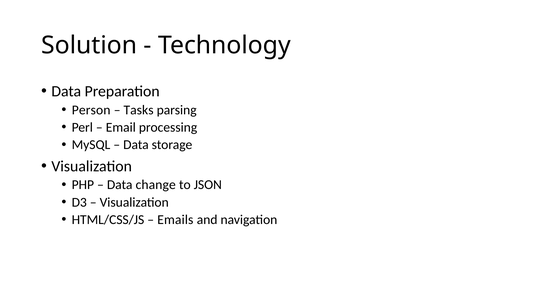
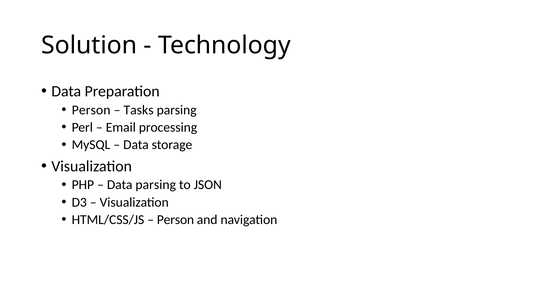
Data change: change -> parsing
Emails at (175, 220): Emails -> Person
